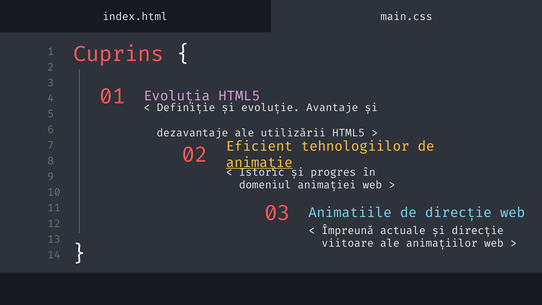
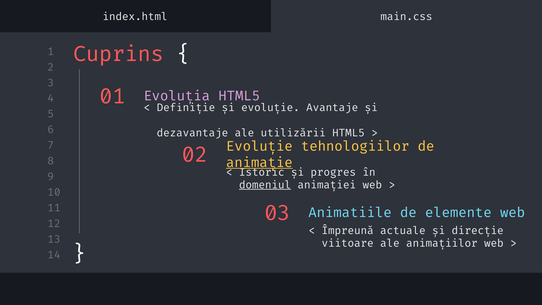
Eficient at (259, 146): Eficient -> Evoluție
domeniul underline: none -> present
de direcție: direcție -> elemente
